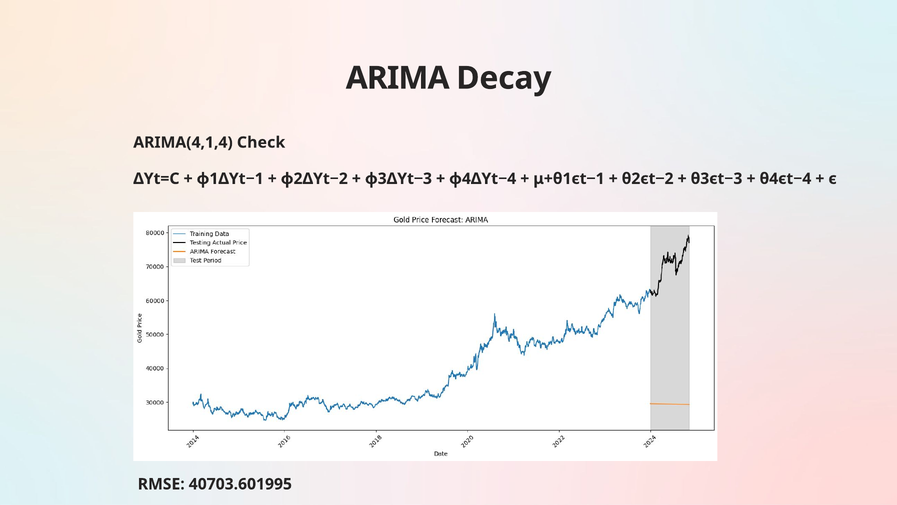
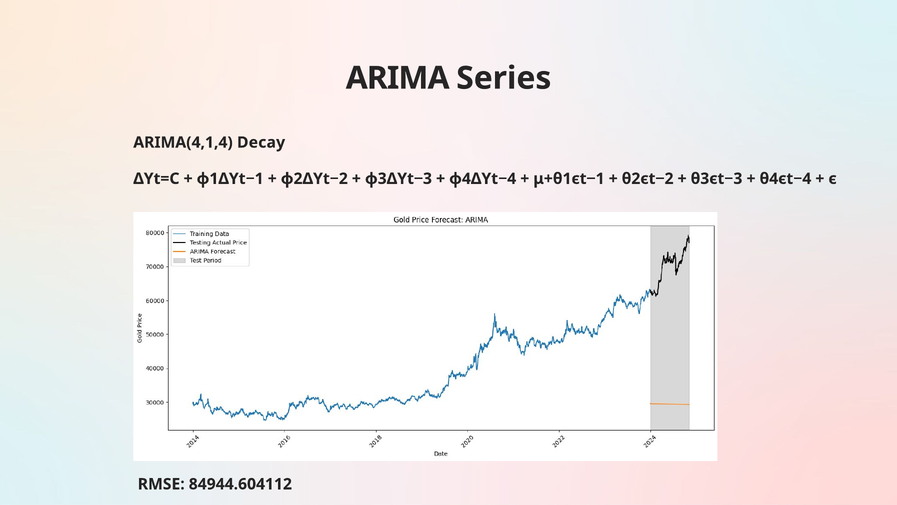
Decay: Decay -> Series
Check: Check -> Decay
40703.601995: 40703.601995 -> 84944.604112
